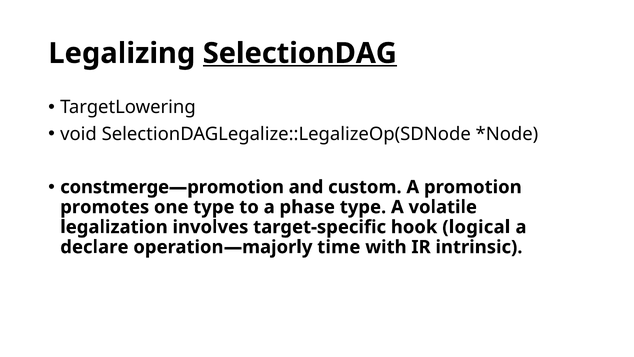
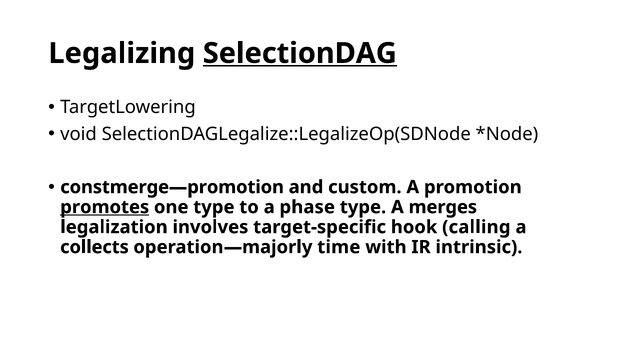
promotes underline: none -> present
volatile: volatile -> merges
logical: logical -> calling
declare: declare -> collects
